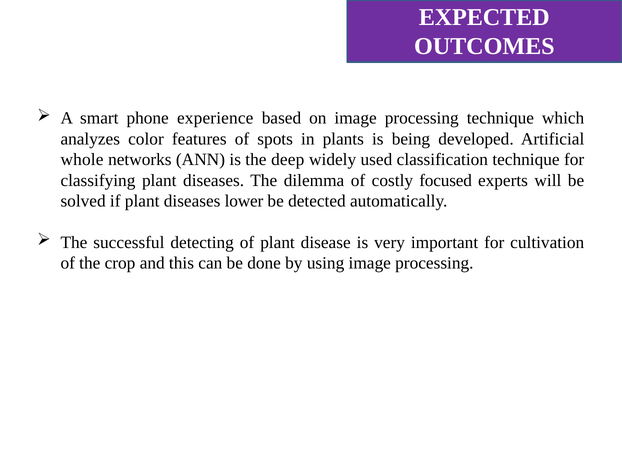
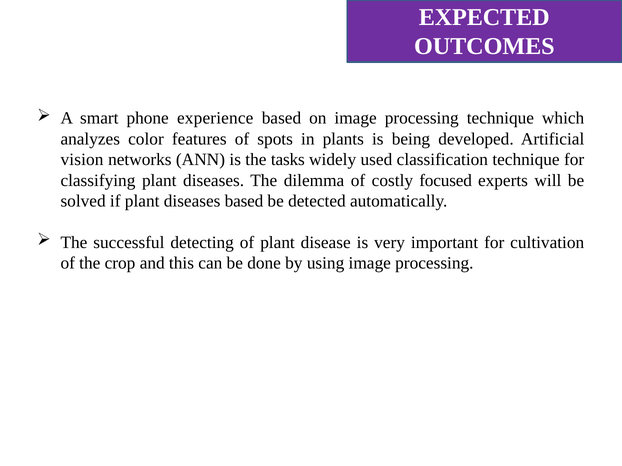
whole: whole -> vision
deep: deep -> tasks
diseases lower: lower -> based
